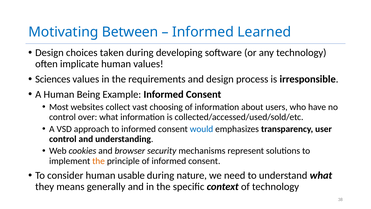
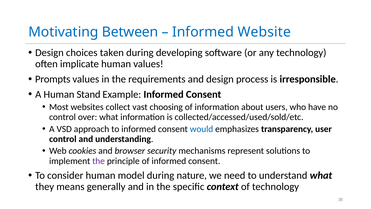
Learned: Learned -> Website
Sciences: Sciences -> Prompts
Being: Being -> Stand
the at (99, 161) colour: orange -> purple
usable: usable -> model
